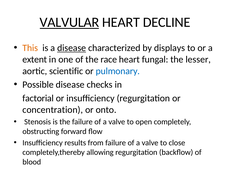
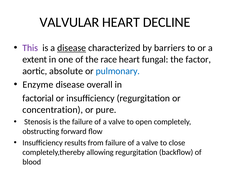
VALVULAR underline: present -> none
This colour: orange -> purple
displays: displays -> barriers
lesser: lesser -> factor
scientific: scientific -> absolute
Possible: Possible -> Enzyme
checks: checks -> overall
onto: onto -> pure
